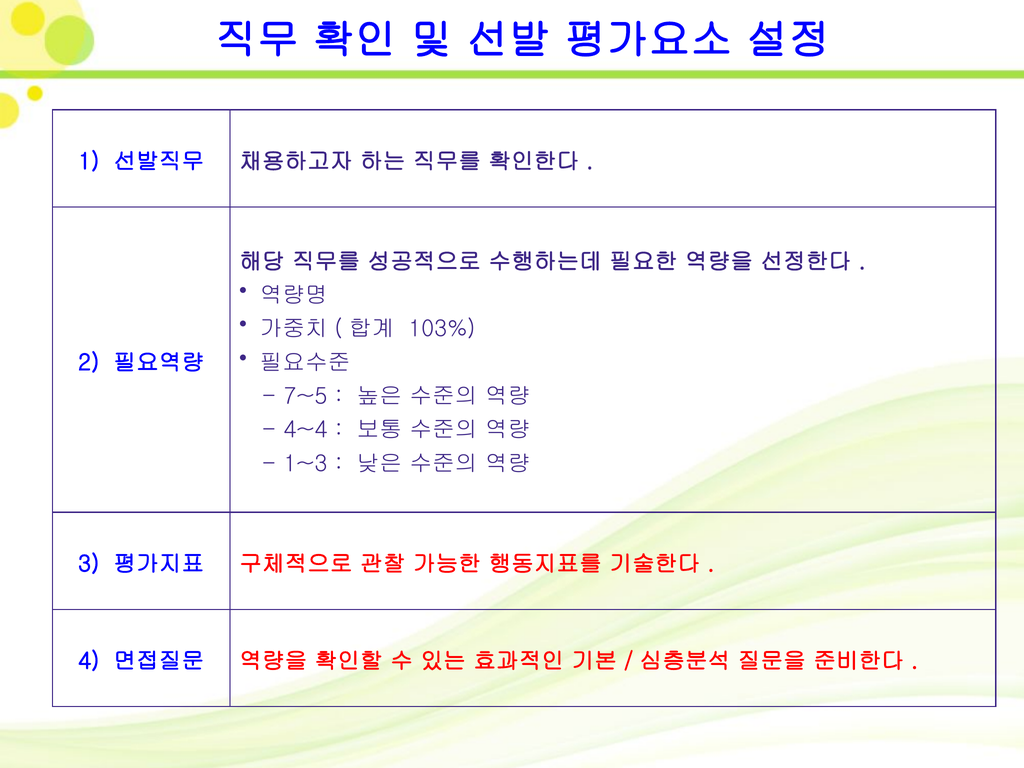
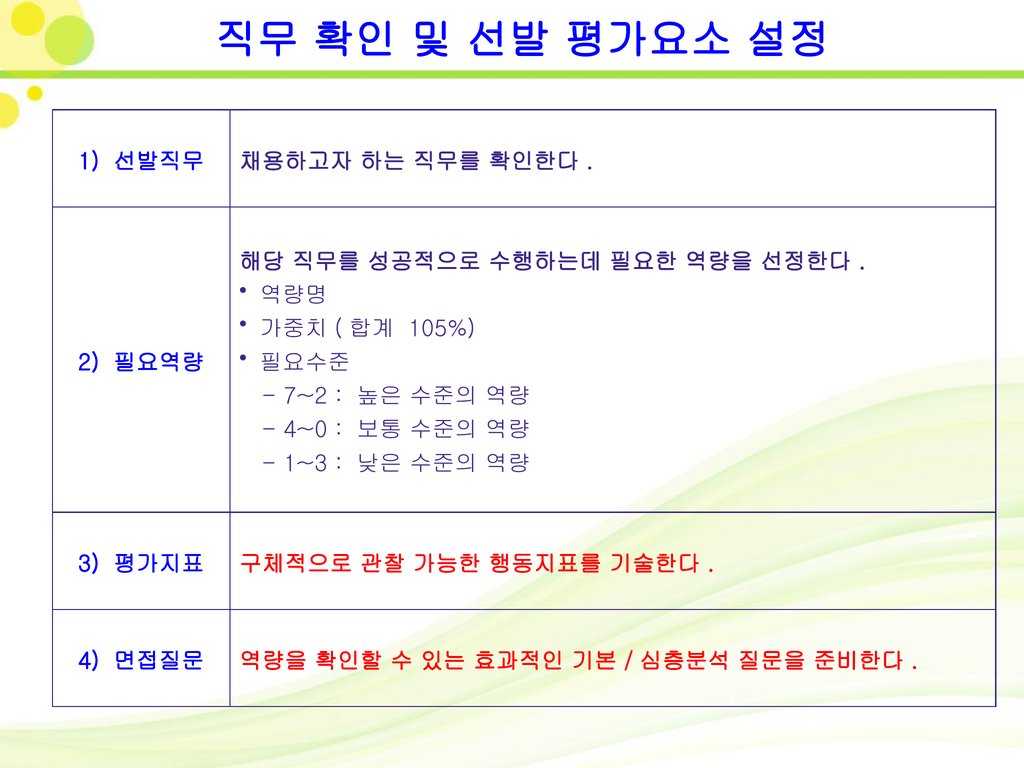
103%: 103% -> 105%
7~5: 7~5 -> 7~2
4~4: 4~4 -> 4~0
